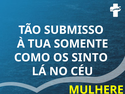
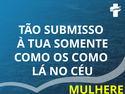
OS SINTO: SINTO -> COMO
